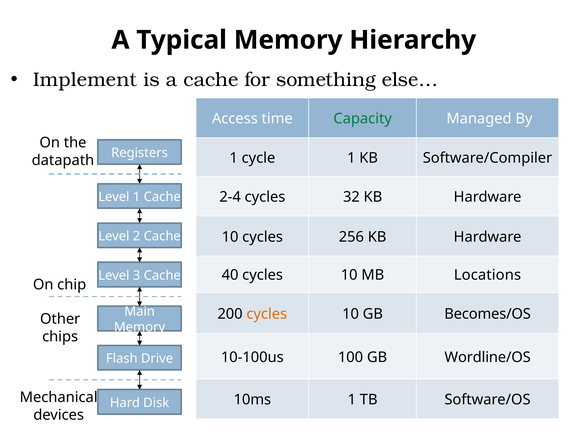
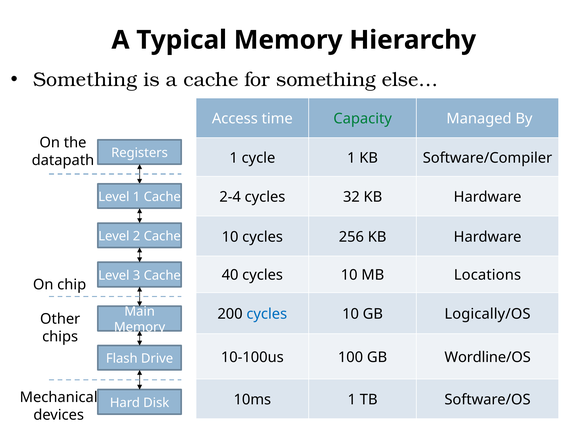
Implement at (85, 80): Implement -> Something
cycles at (267, 314) colour: orange -> blue
Becomes/OS: Becomes/OS -> Logically/OS
